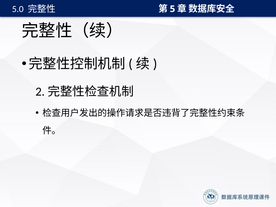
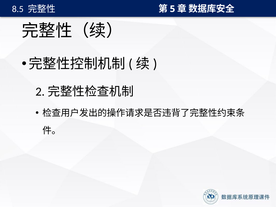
5.0: 5.0 -> 8.5
